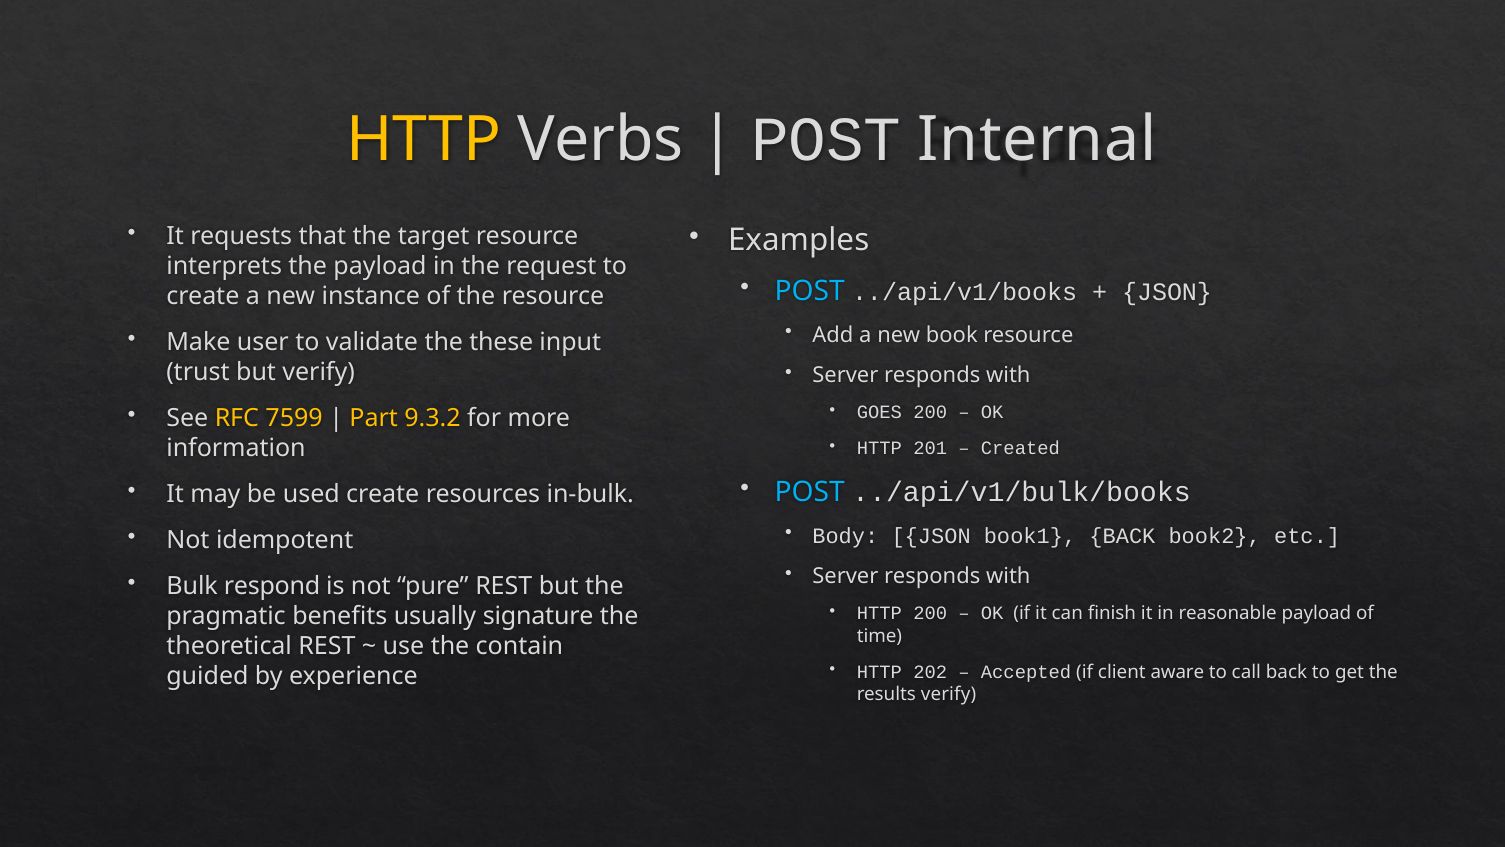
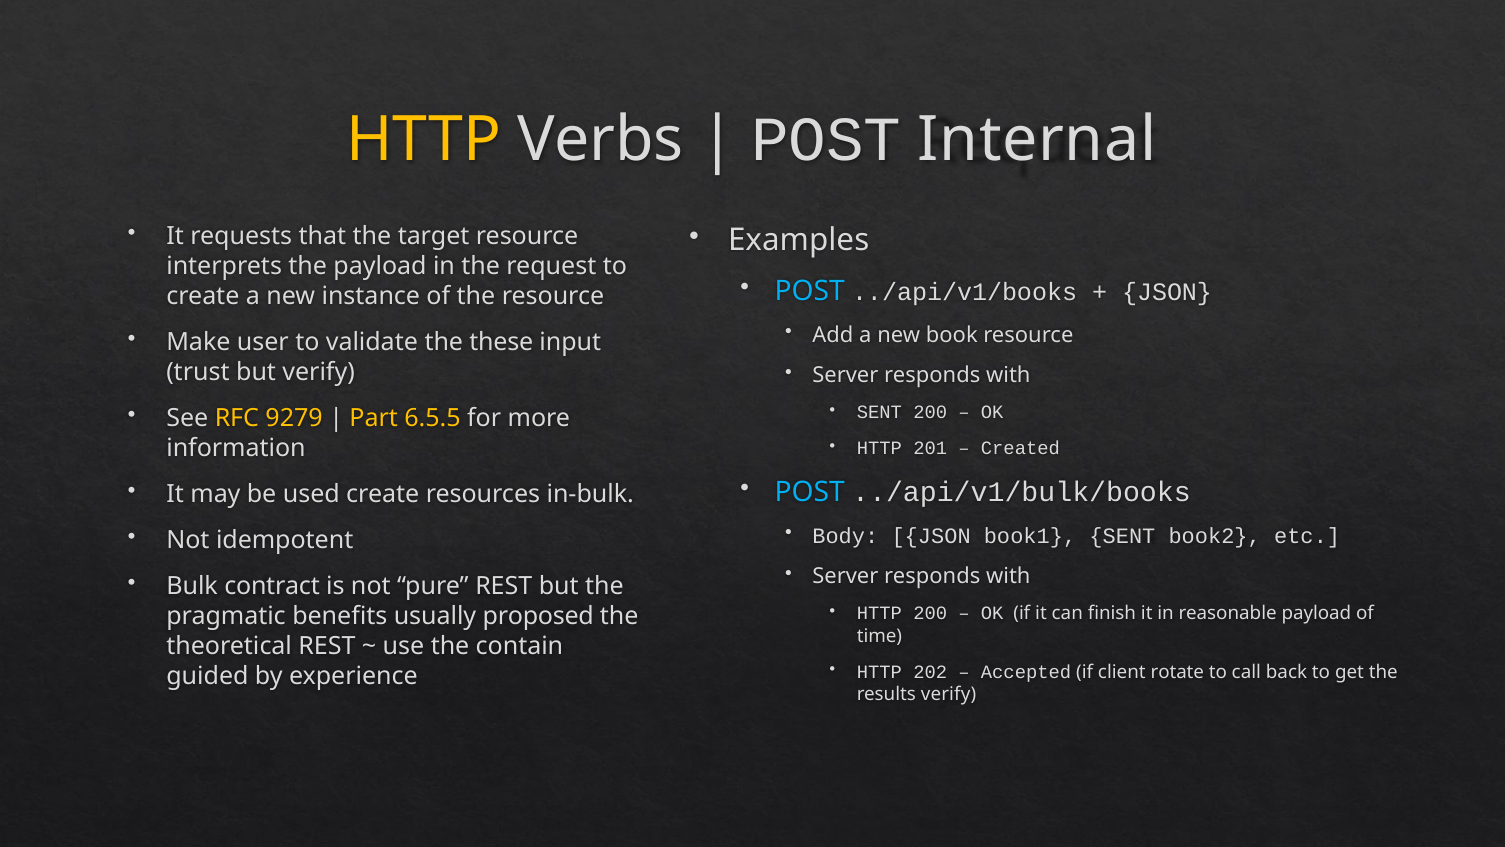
GOES at (879, 412): GOES -> SENT
7599: 7599 -> 9279
9.3.2: 9.3.2 -> 6.5.5
book1 BACK: BACK -> SENT
respond: respond -> contract
signature: signature -> proposed
aware: aware -> rotate
